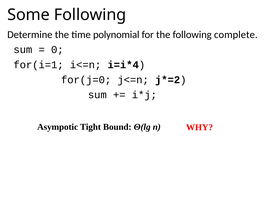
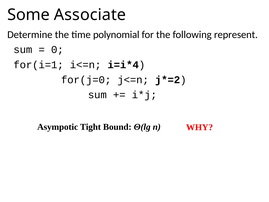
Some Following: Following -> Associate
complete: complete -> represent
